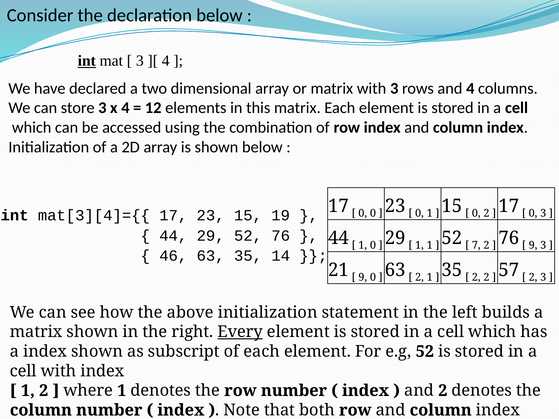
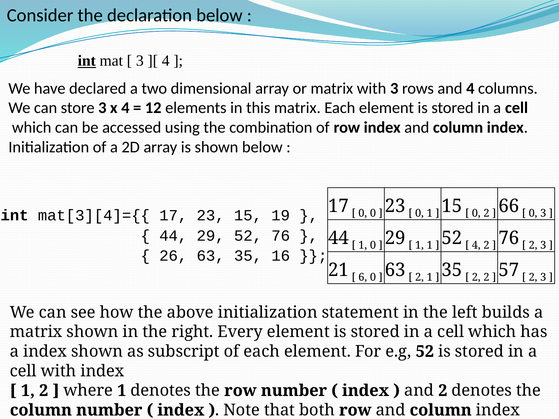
17 at (509, 206): 17 -> 66
7 at (476, 246): 7 -> 4
9 at (533, 246): 9 -> 2
46: 46 -> 26
14: 14 -> 16
9 at (363, 278): 9 -> 6
Every underline: present -> none
